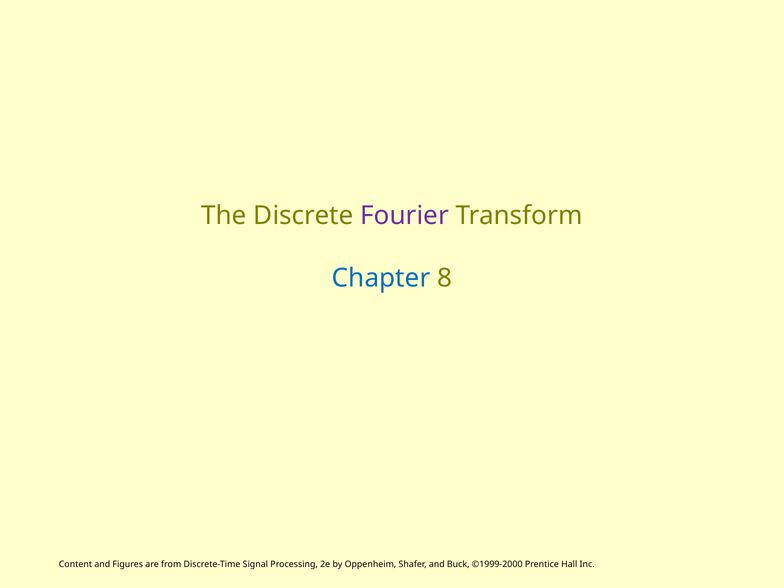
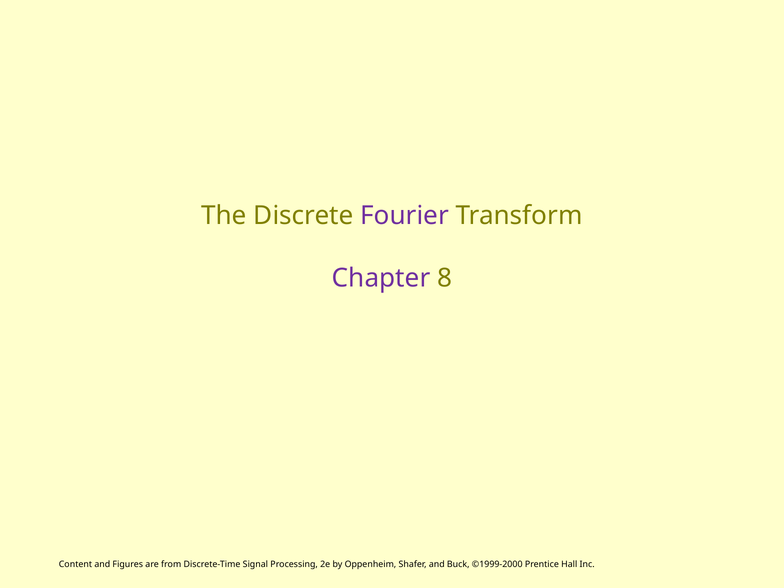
Chapter colour: blue -> purple
